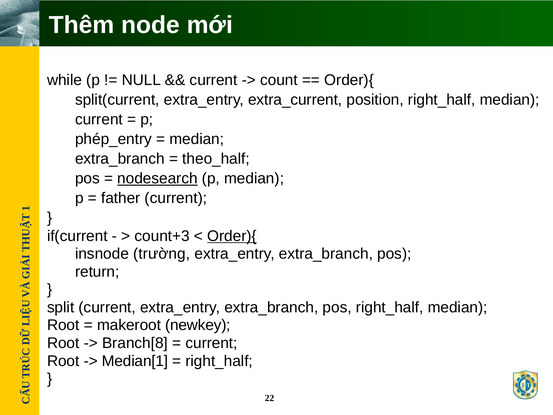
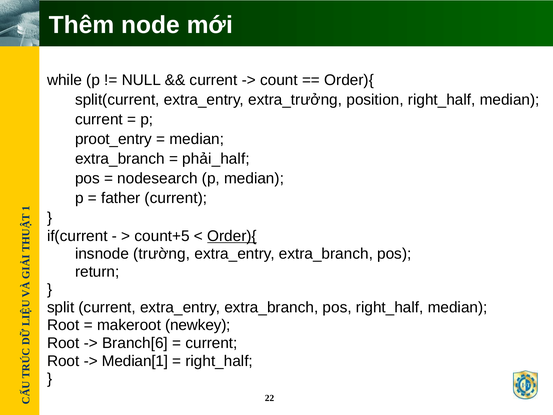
extra_current: extra_current -> extra_trưởng
phép_entry: phép_entry -> proot_entry
theo_half: theo_half -> phải_half
nodesearch underline: present -> none
count+3: count+3 -> count+5
Branch[8: Branch[8 -> Branch[6
